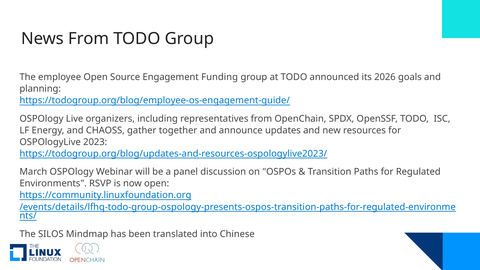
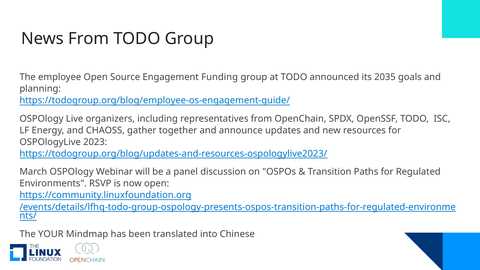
2026: 2026 -> 2035
SILOS: SILOS -> YOUR
